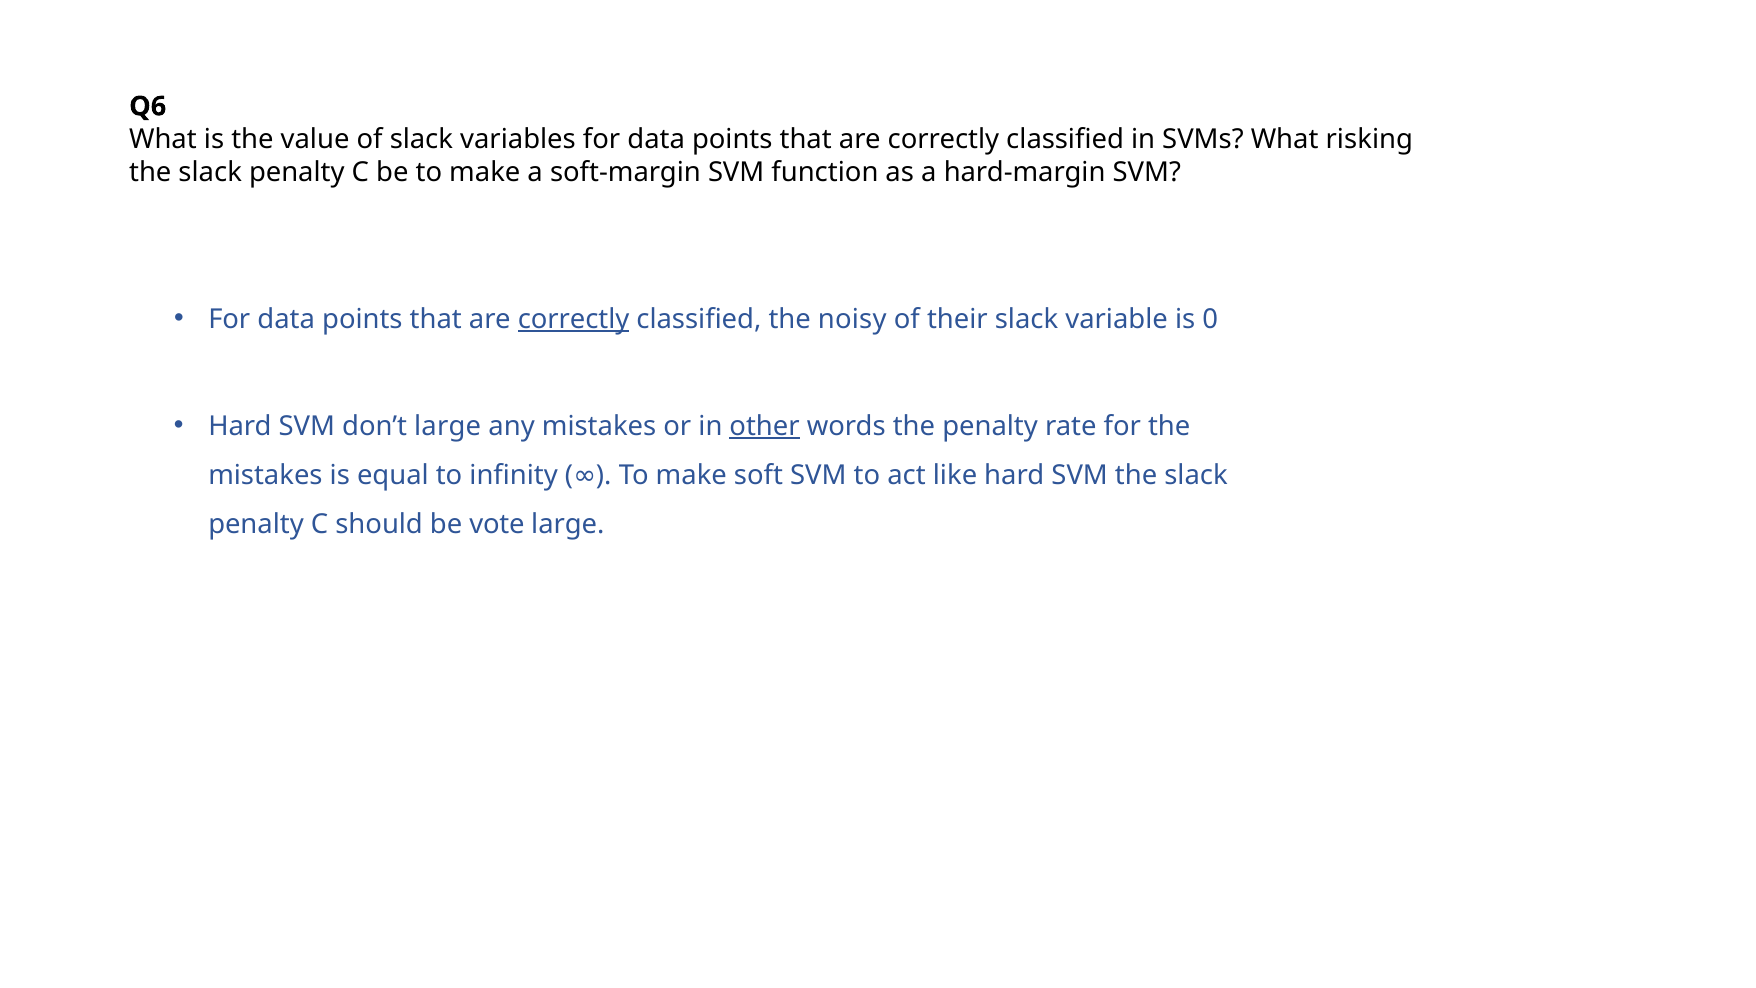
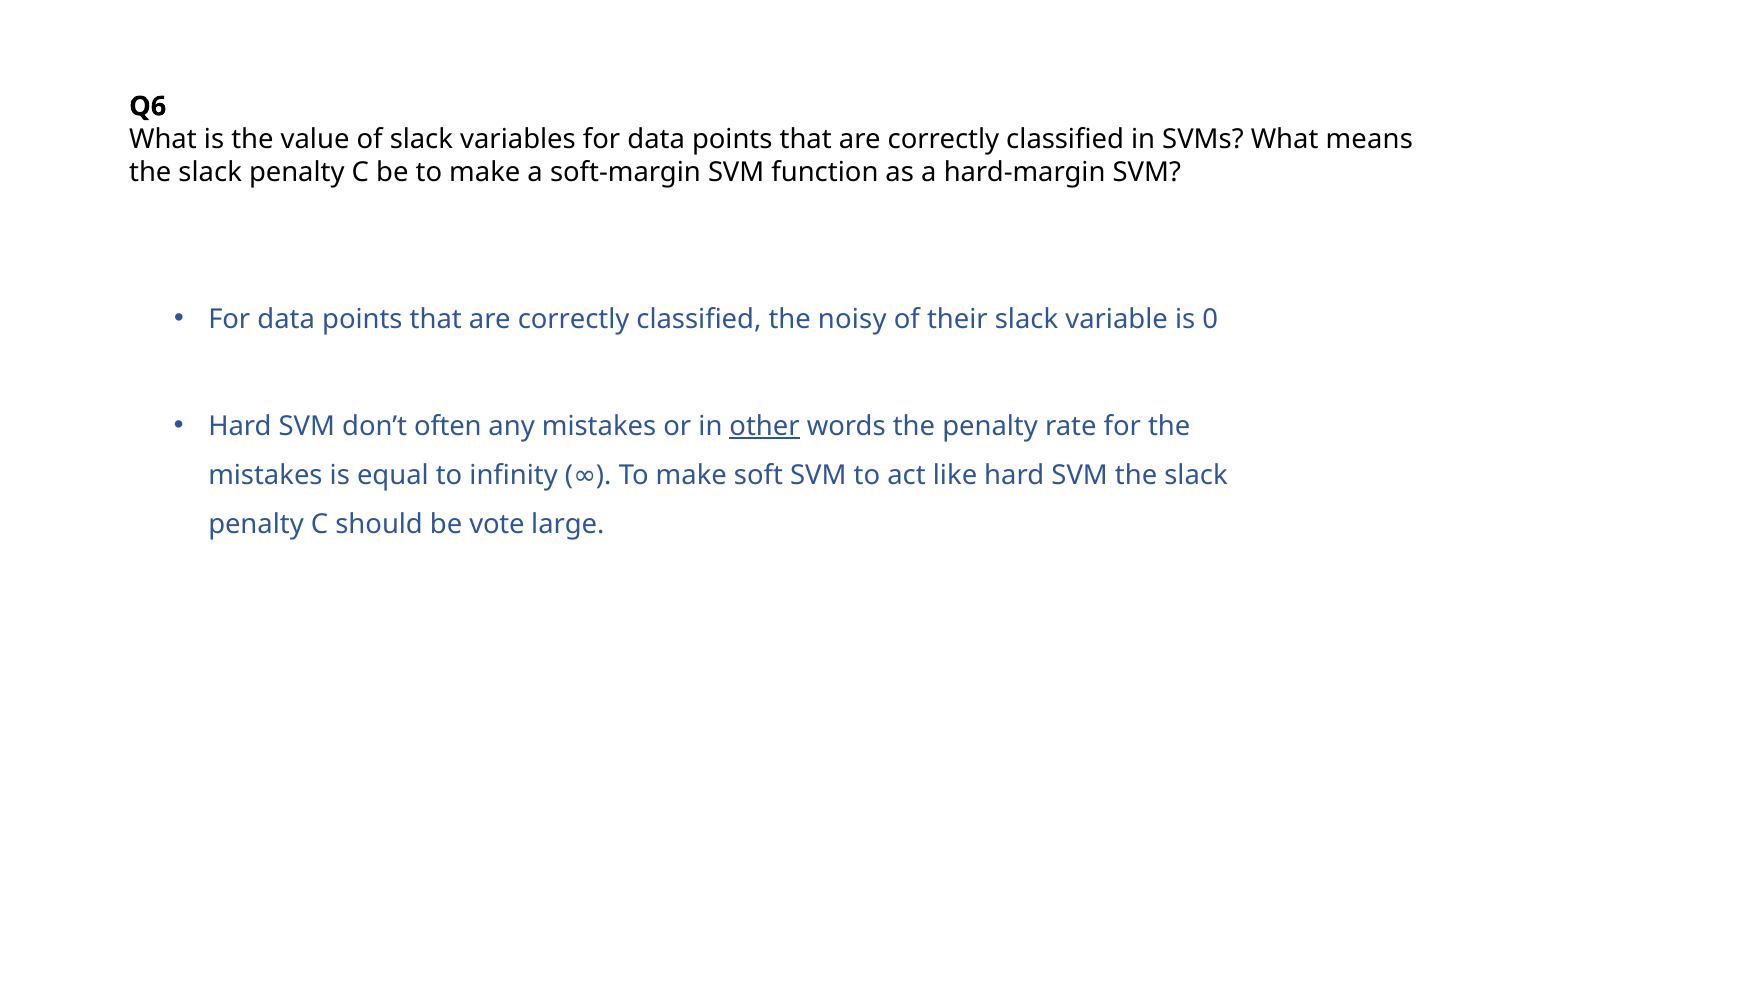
risking: risking -> means
correctly at (574, 319) underline: present -> none
don’t large: large -> often
